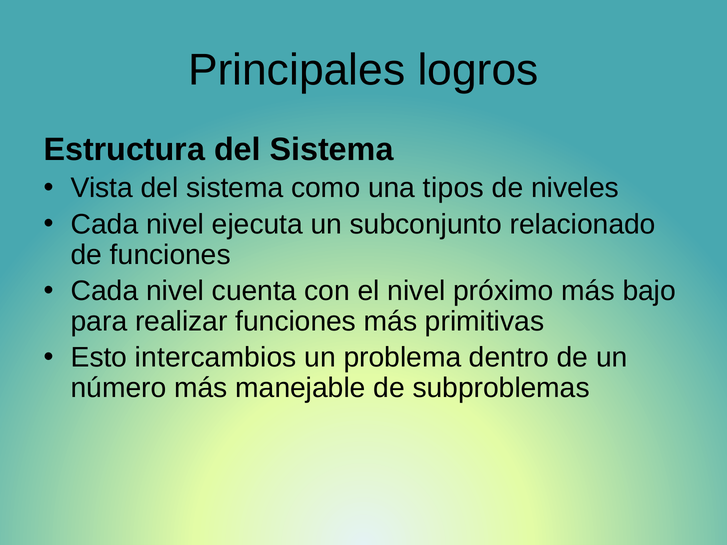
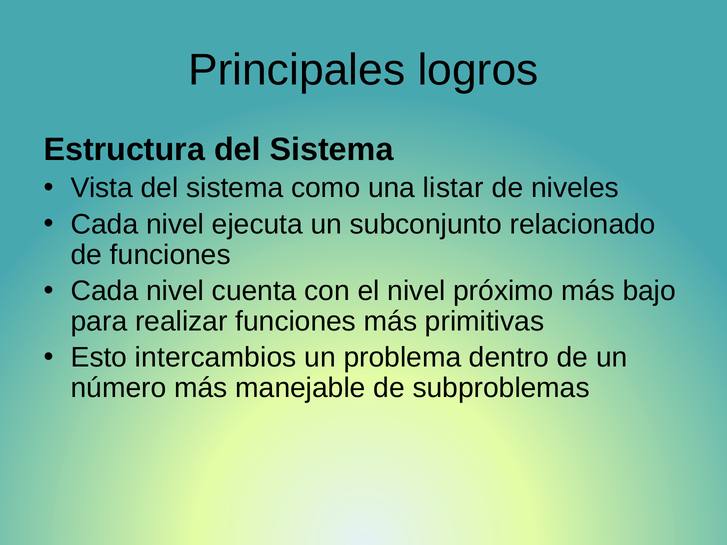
tipos: tipos -> listar
